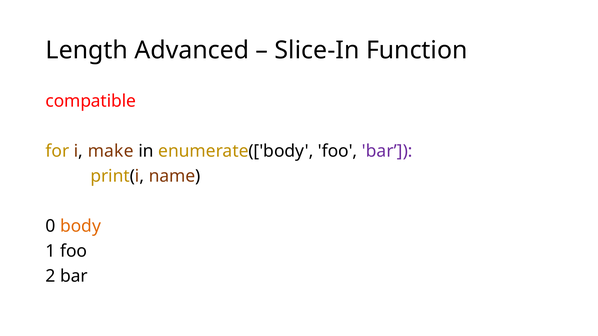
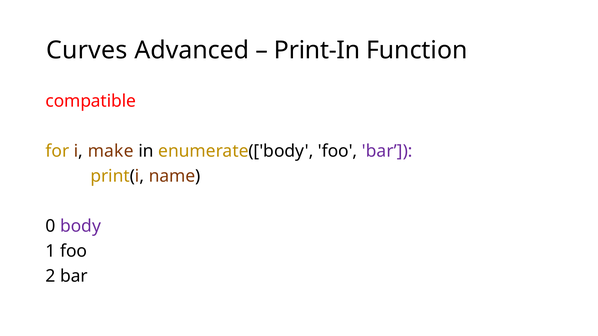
Length: Length -> Curves
Slice-In: Slice-In -> Print-In
body colour: orange -> purple
